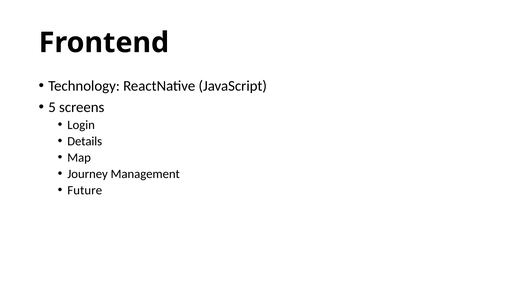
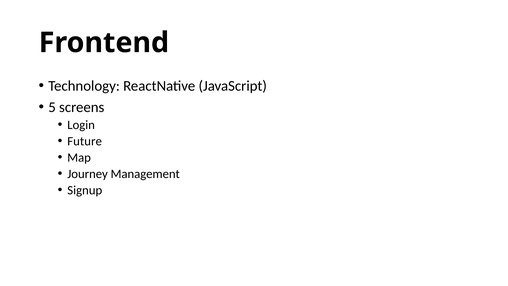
Details: Details -> Future
Future: Future -> Signup
